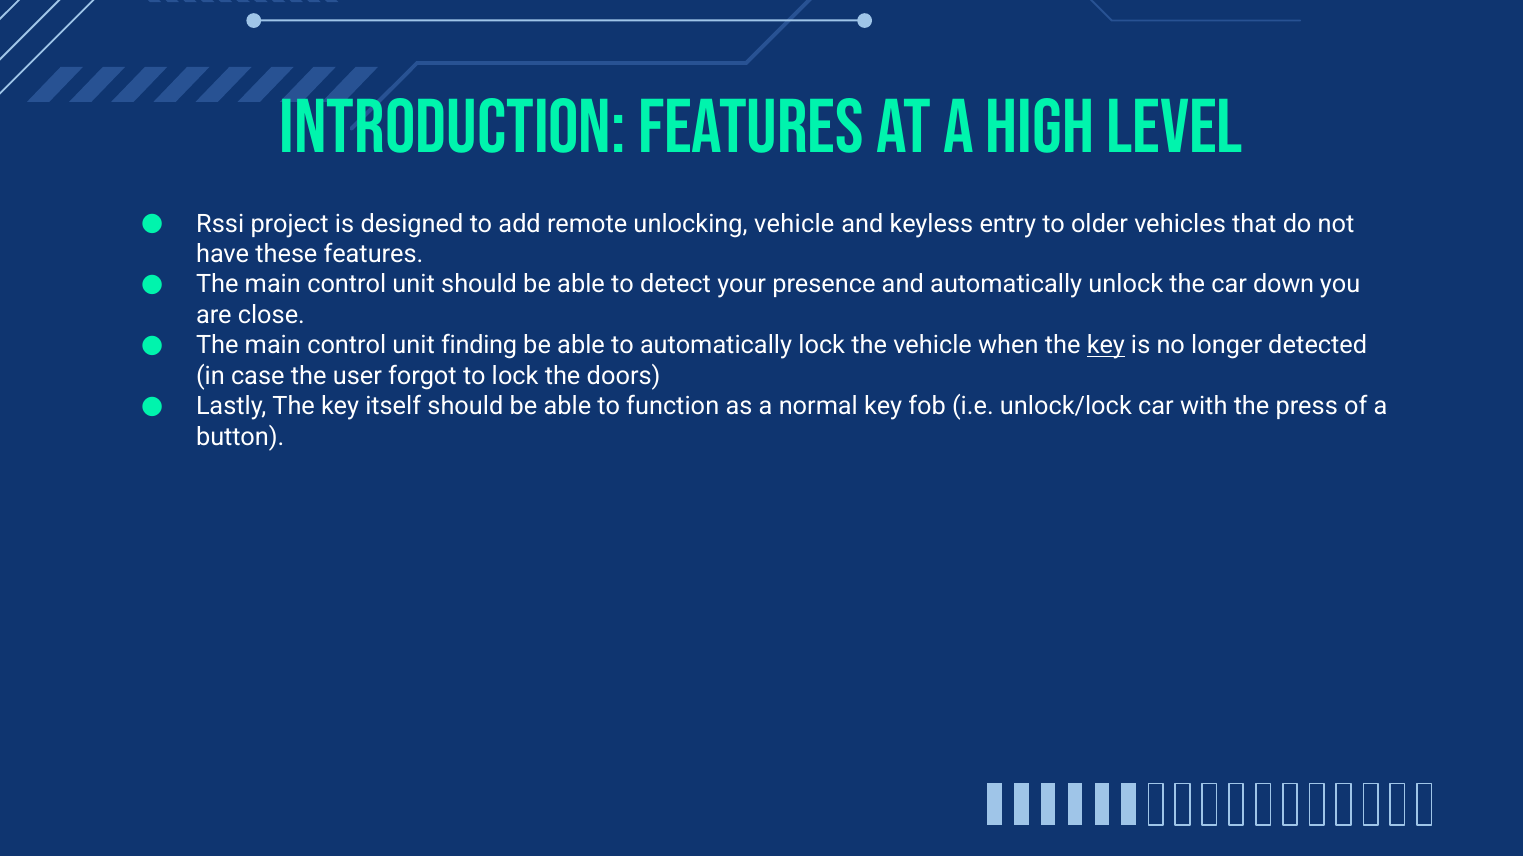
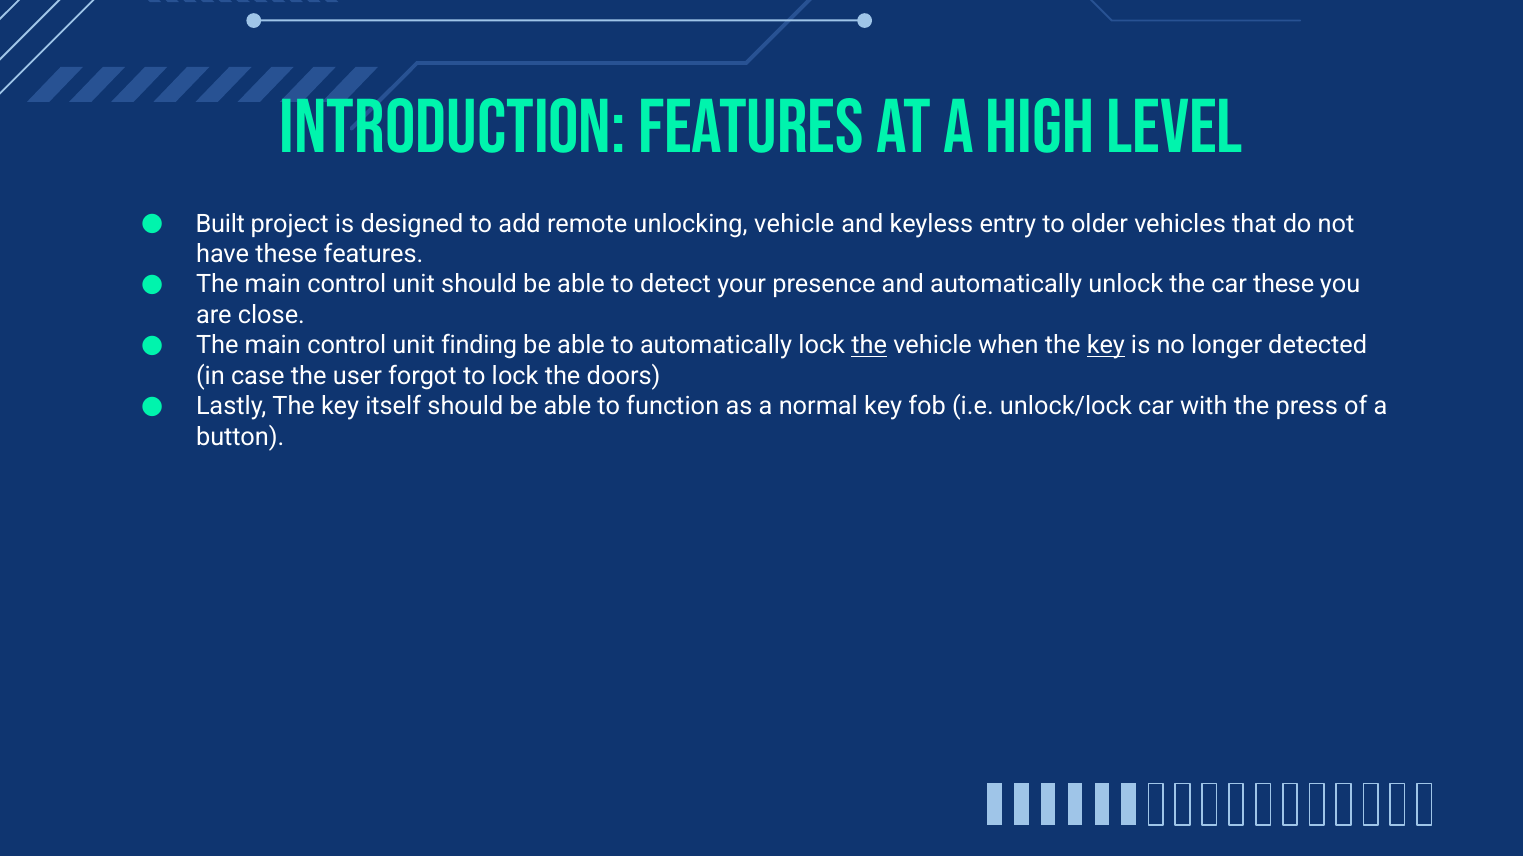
Rssi: Rssi -> Built
car down: down -> these
the at (869, 346) underline: none -> present
